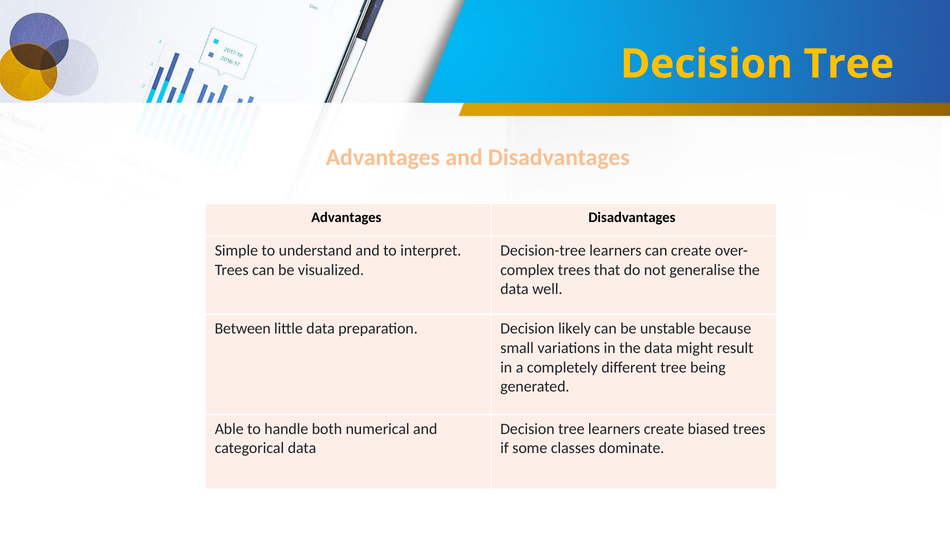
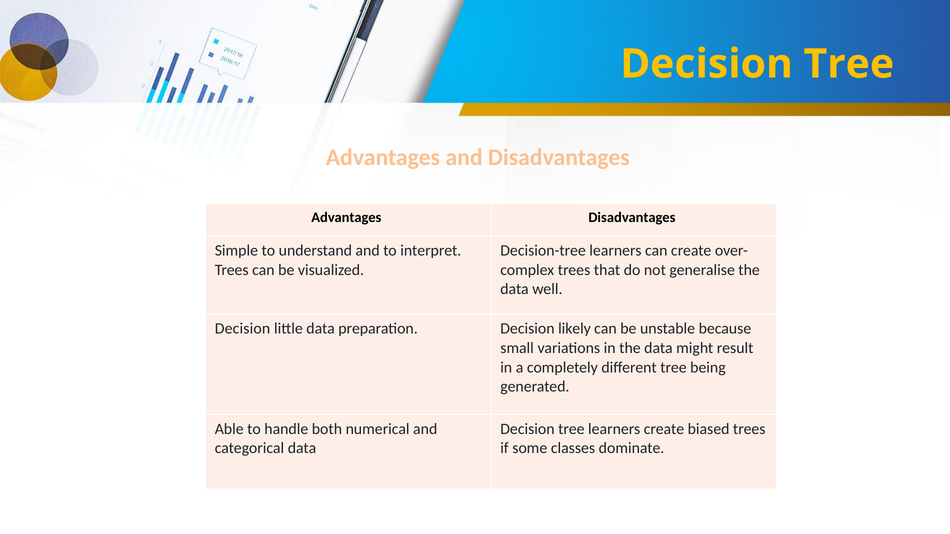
Between at (243, 329): Between -> Decision
